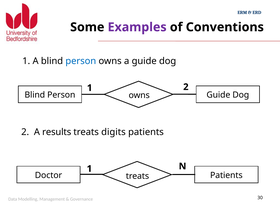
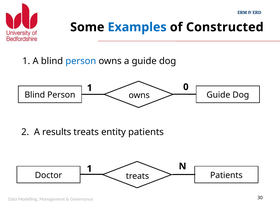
Examples colour: purple -> blue
Conventions: Conventions -> Constructed
1 2: 2 -> 0
digits: digits -> entity
